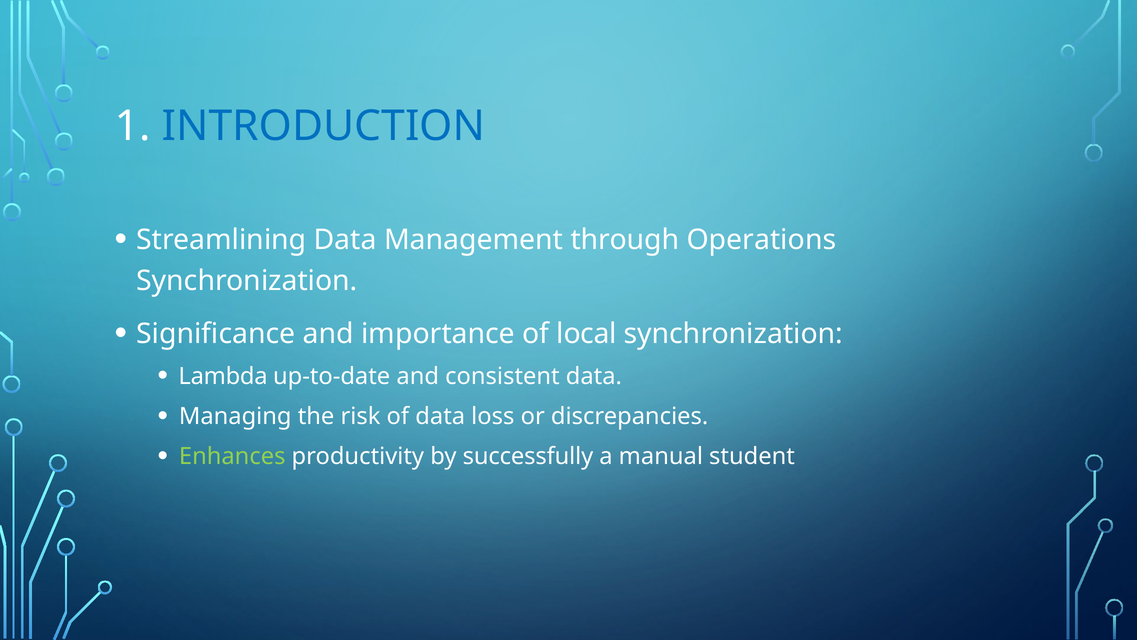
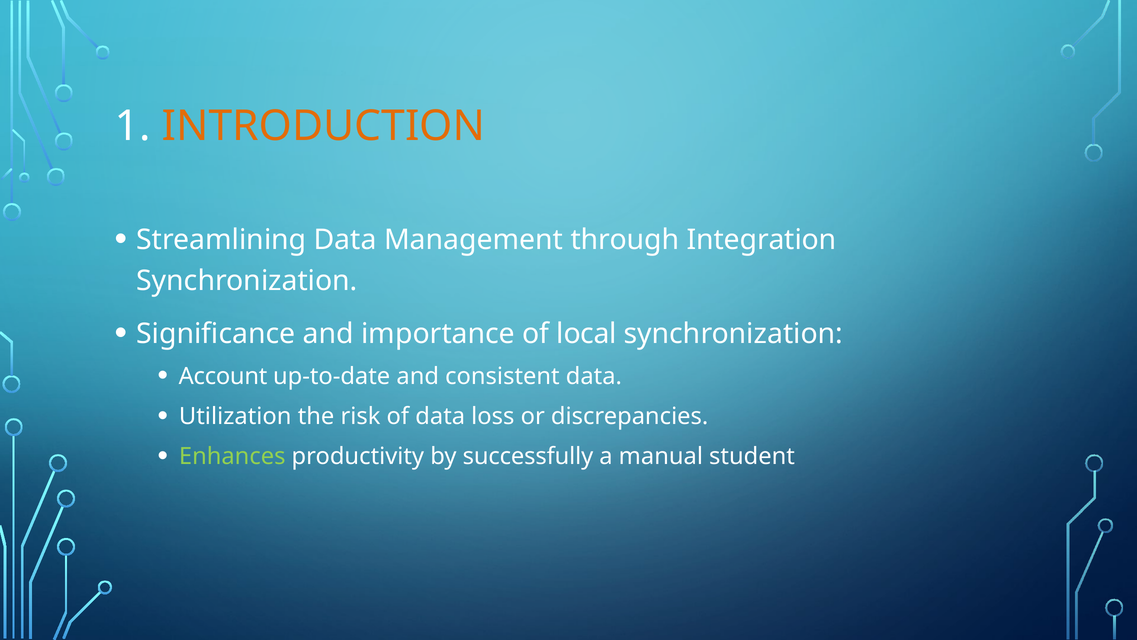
INTRODUCTION colour: blue -> orange
Operations: Operations -> Integration
Lambda: Lambda -> Account
Managing: Managing -> Utilization
